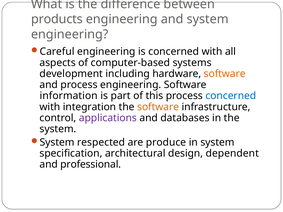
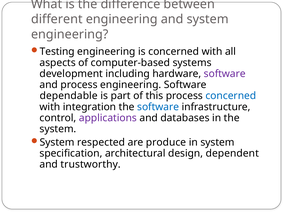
products: products -> different
Careful: Careful -> Testing
software at (225, 74) colour: orange -> purple
information: information -> dependable
software at (158, 107) colour: orange -> blue
professional: professional -> trustworthy
